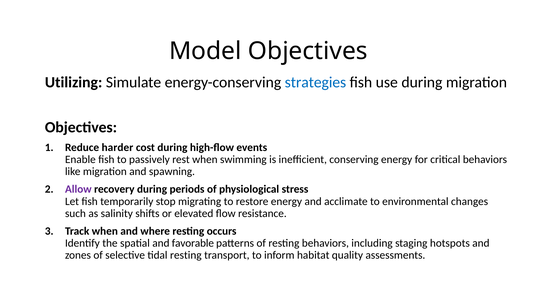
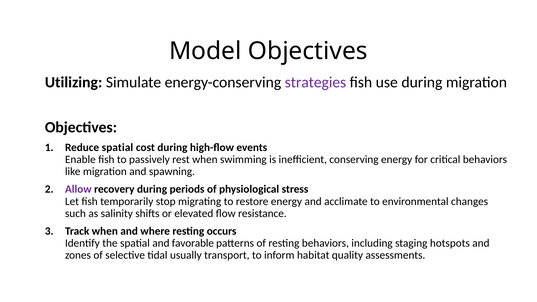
strategies colour: blue -> purple
Reduce harder: harder -> spatial
tidal resting: resting -> usually
